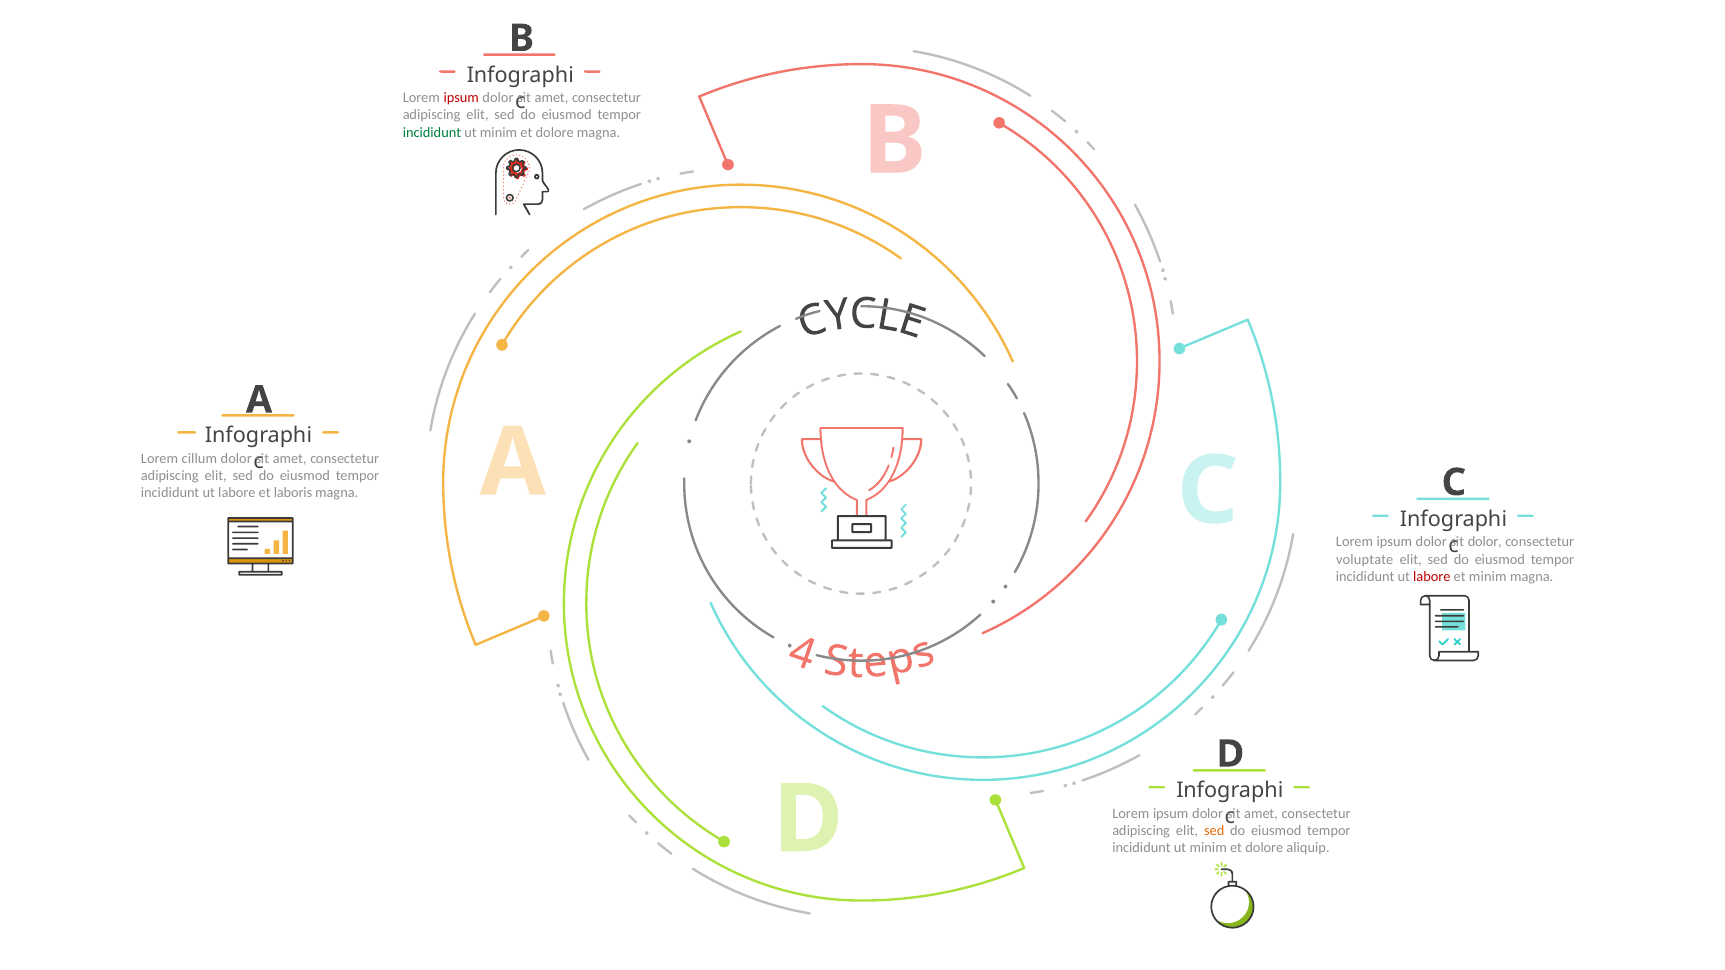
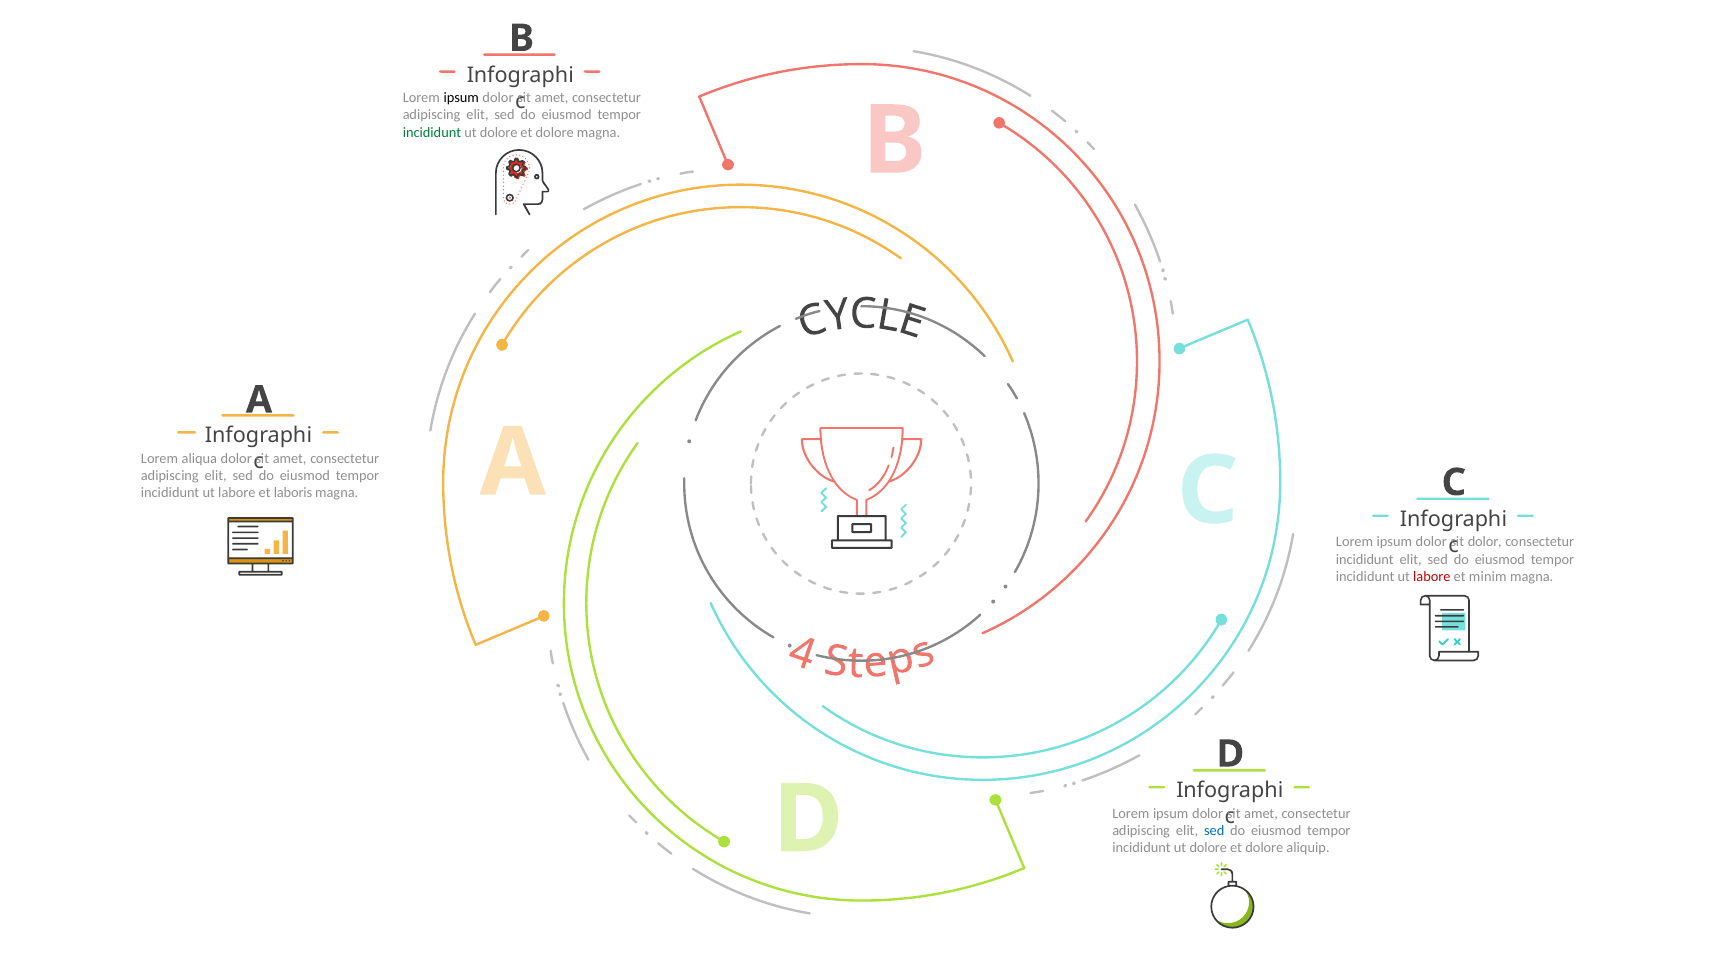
ipsum at (461, 98) colour: red -> black
minim at (499, 133): minim -> dolore
cillum: cillum -> aliqua
voluptate at (1365, 560): voluptate -> incididunt
sed at (1214, 831) colour: orange -> blue
minim at (1208, 848): minim -> dolore
